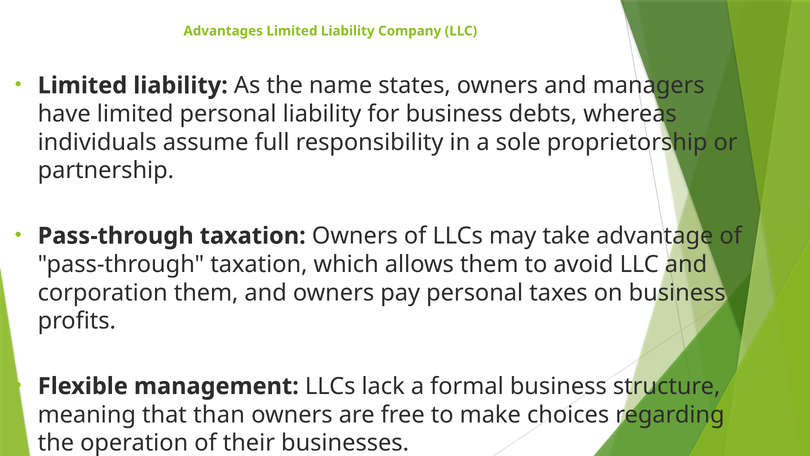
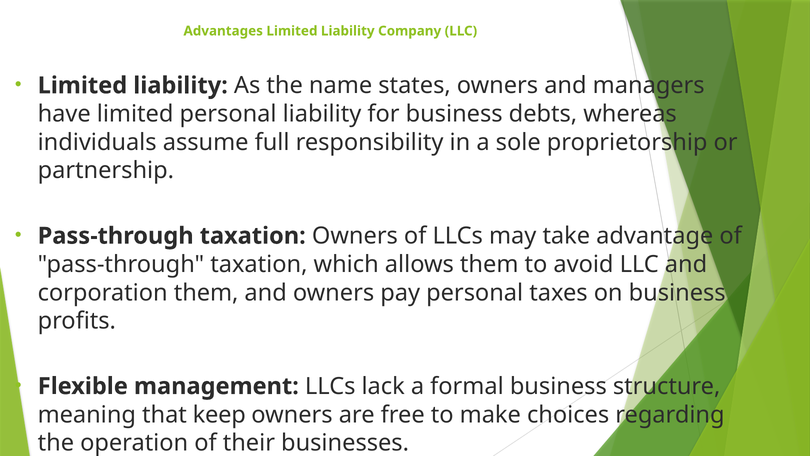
than: than -> keep
